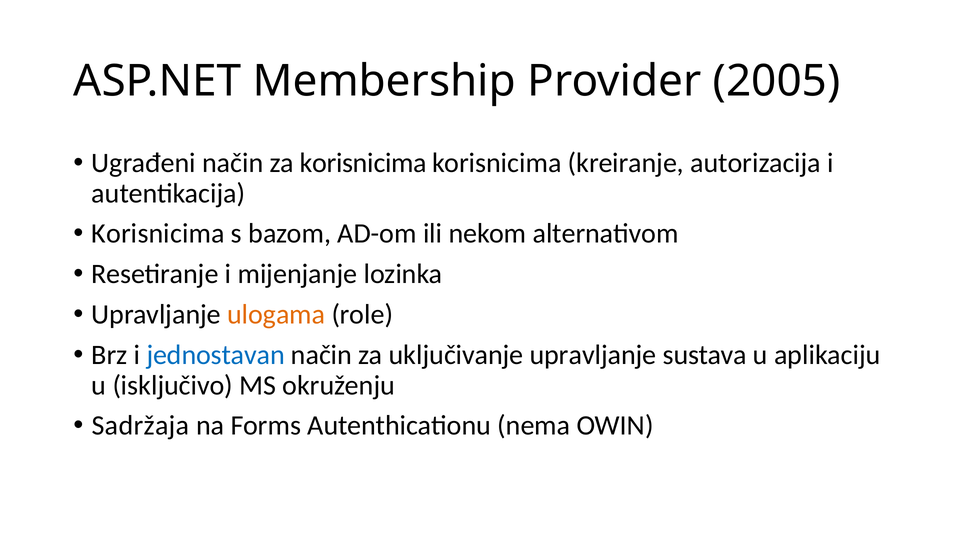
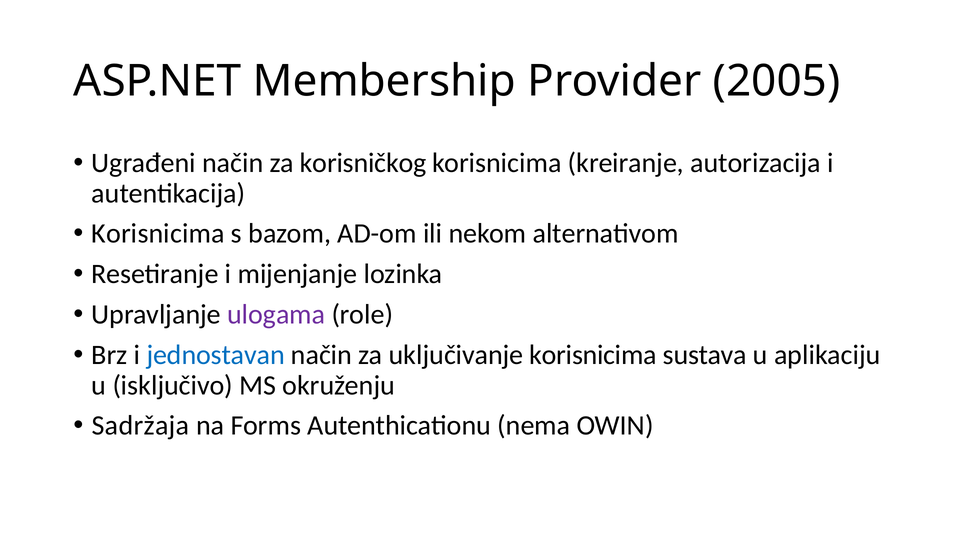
za korisnicima: korisnicima -> korisničkog
ulogama colour: orange -> purple
uključivanje upravljanje: upravljanje -> korisnicima
